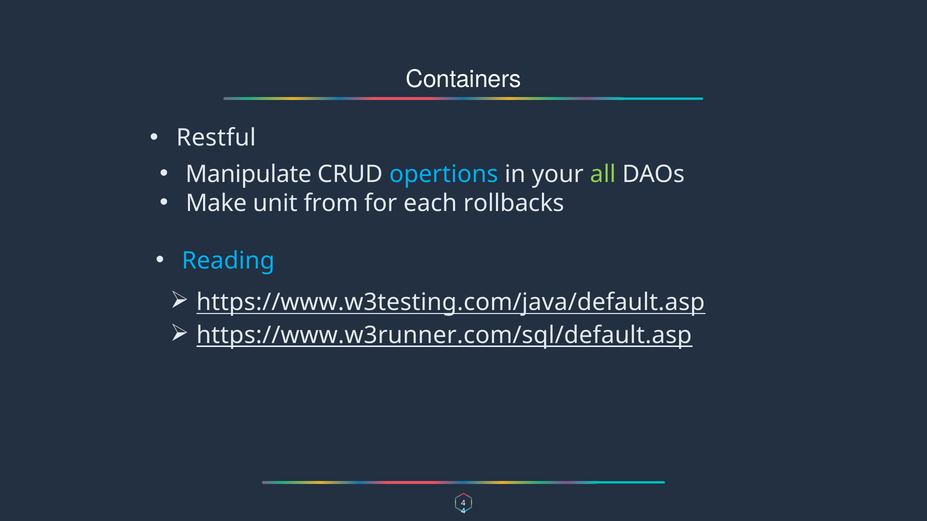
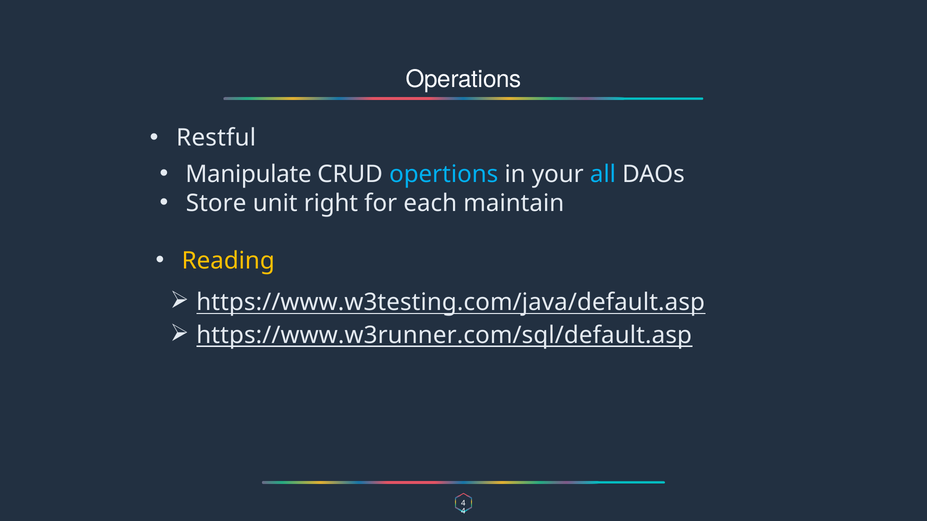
Containers: Containers -> Operations
all colour: light green -> light blue
Make: Make -> Store
from: from -> right
rollbacks: rollbacks -> maintain
Reading colour: light blue -> yellow
